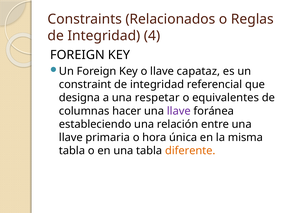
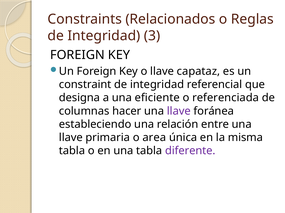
4: 4 -> 3
respetar: respetar -> eficiente
equivalentes: equivalentes -> referenciada
hora: hora -> area
diferente colour: orange -> purple
